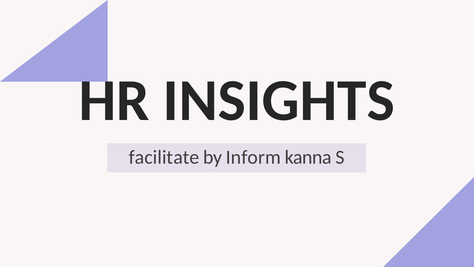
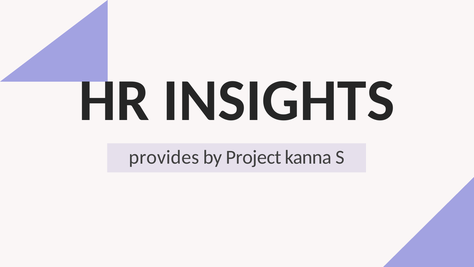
facilitate: facilitate -> provides
Inform: Inform -> Project
